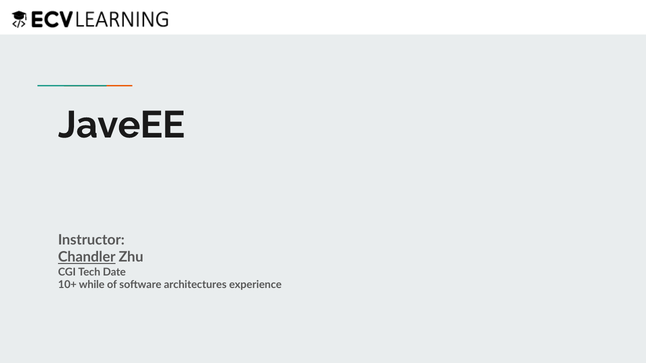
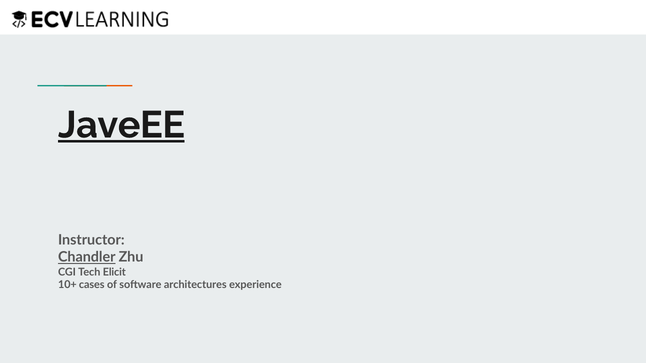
JaveEE underline: none -> present
Date: Date -> Elicit
while: while -> cases
